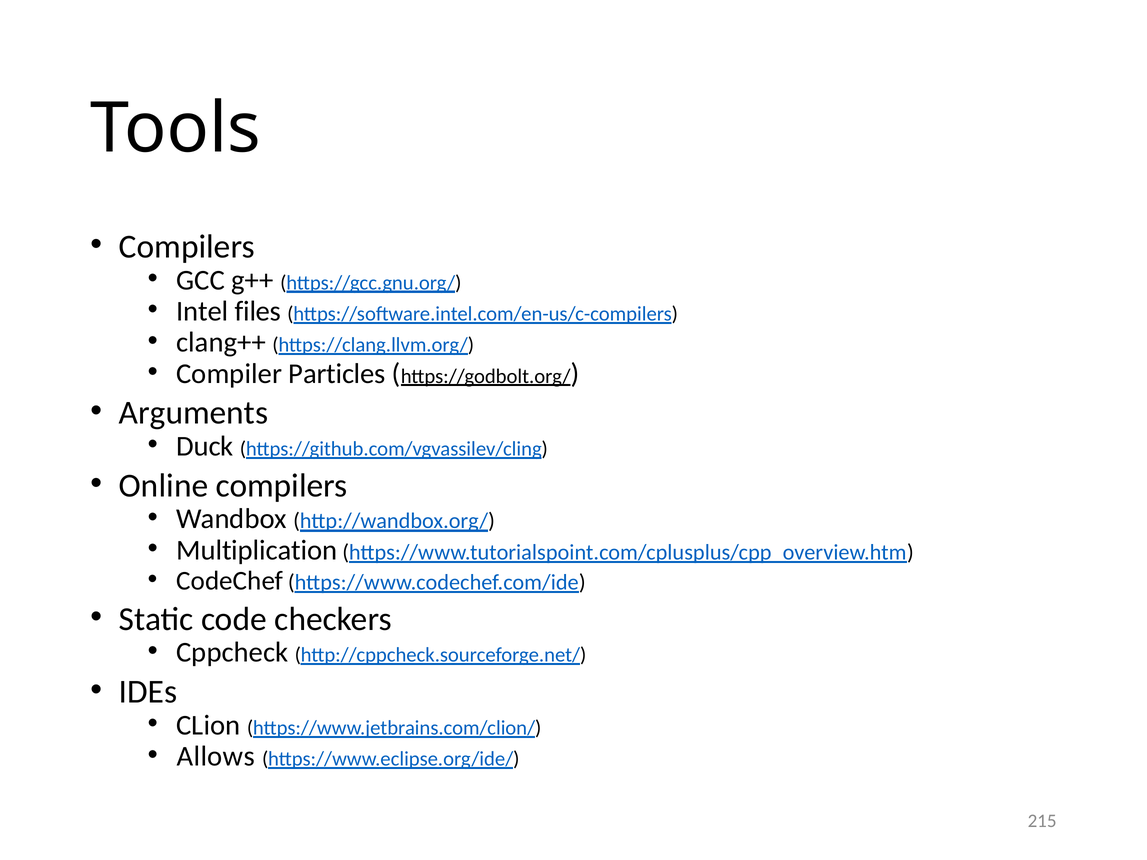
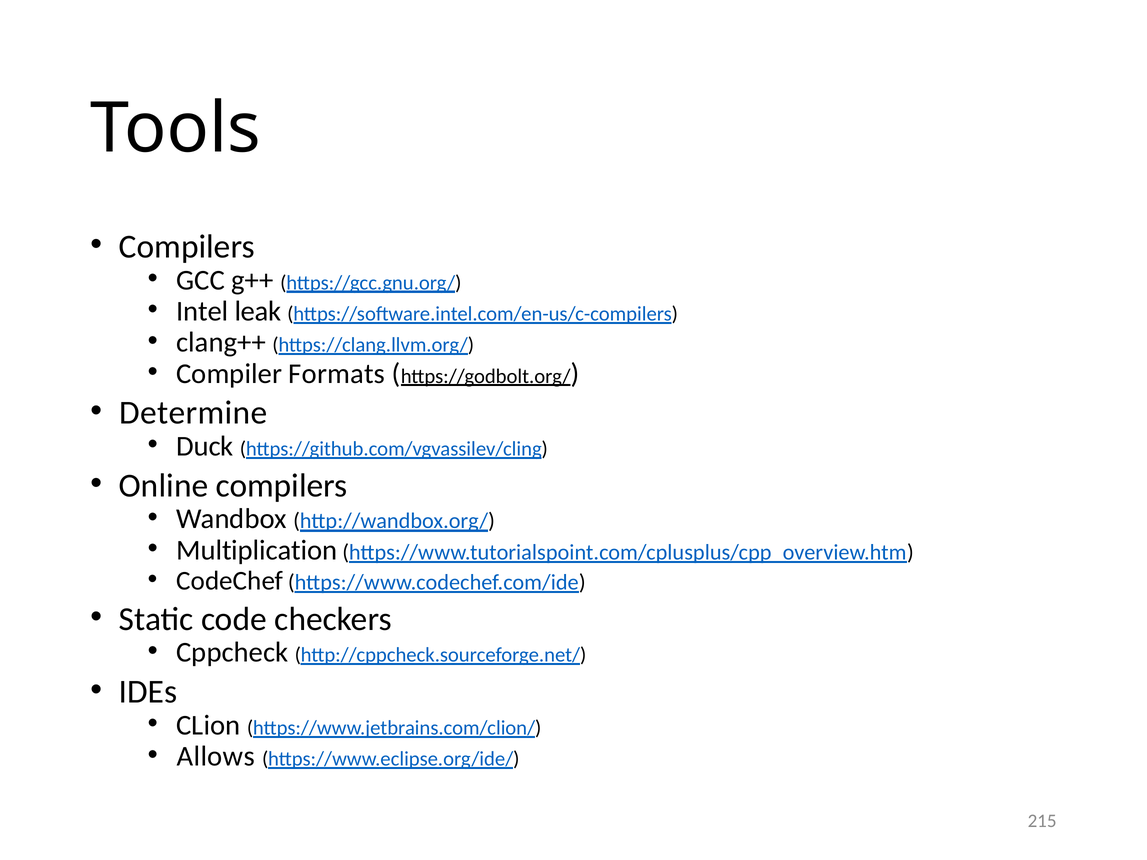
files: files -> leak
Particles: Particles -> Formats
Arguments: Arguments -> Determine
